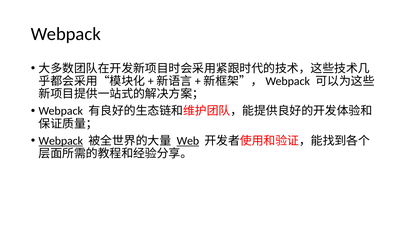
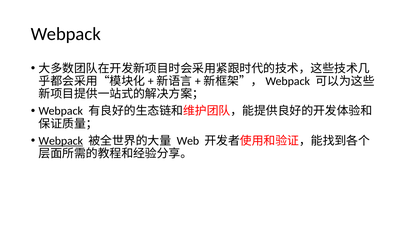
Web underline: present -> none
